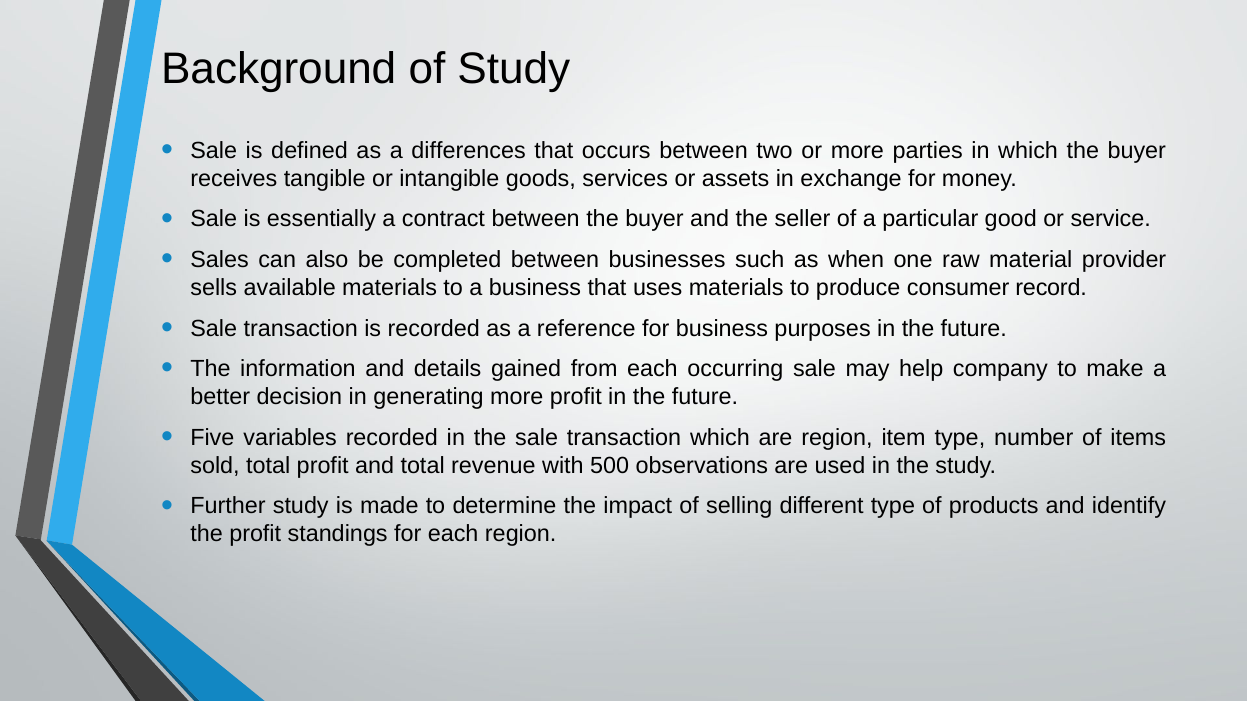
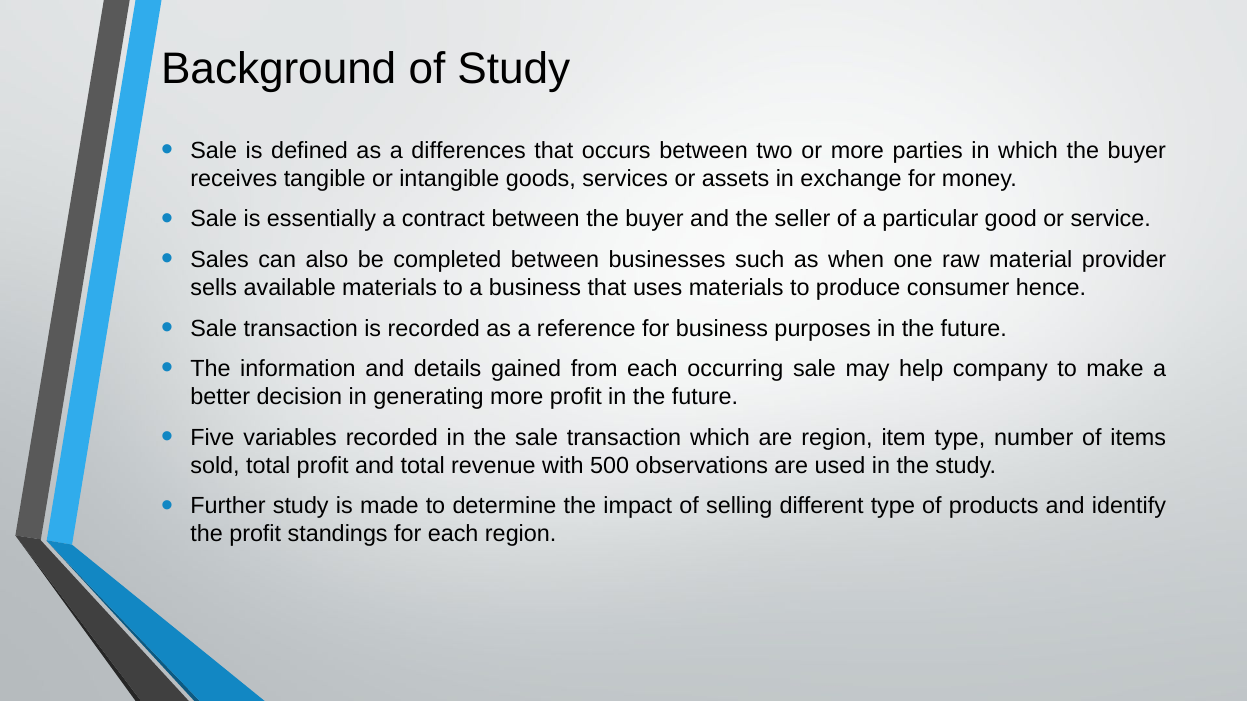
record: record -> hence
